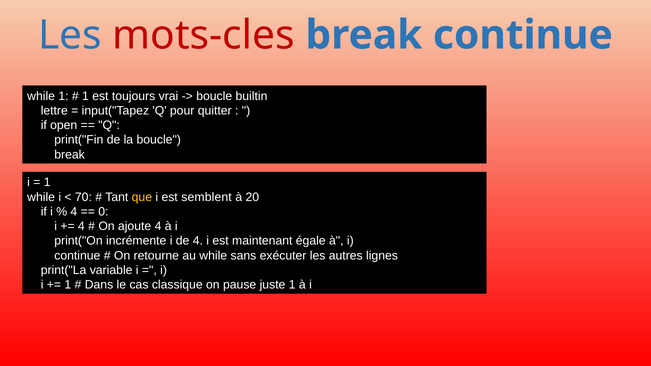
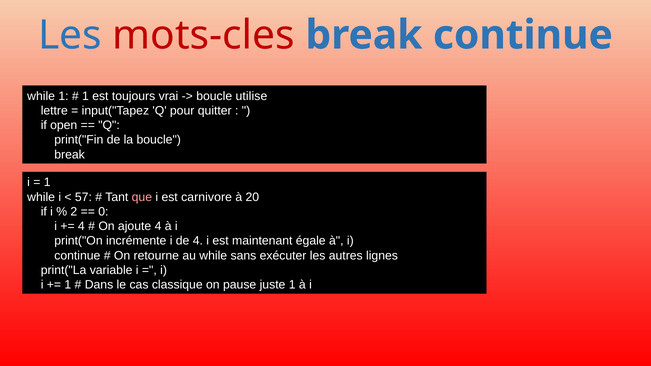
builtin: builtin -> utilise
70: 70 -> 57
que colour: yellow -> pink
semblent: semblent -> carnivore
4 at (74, 212): 4 -> 2
